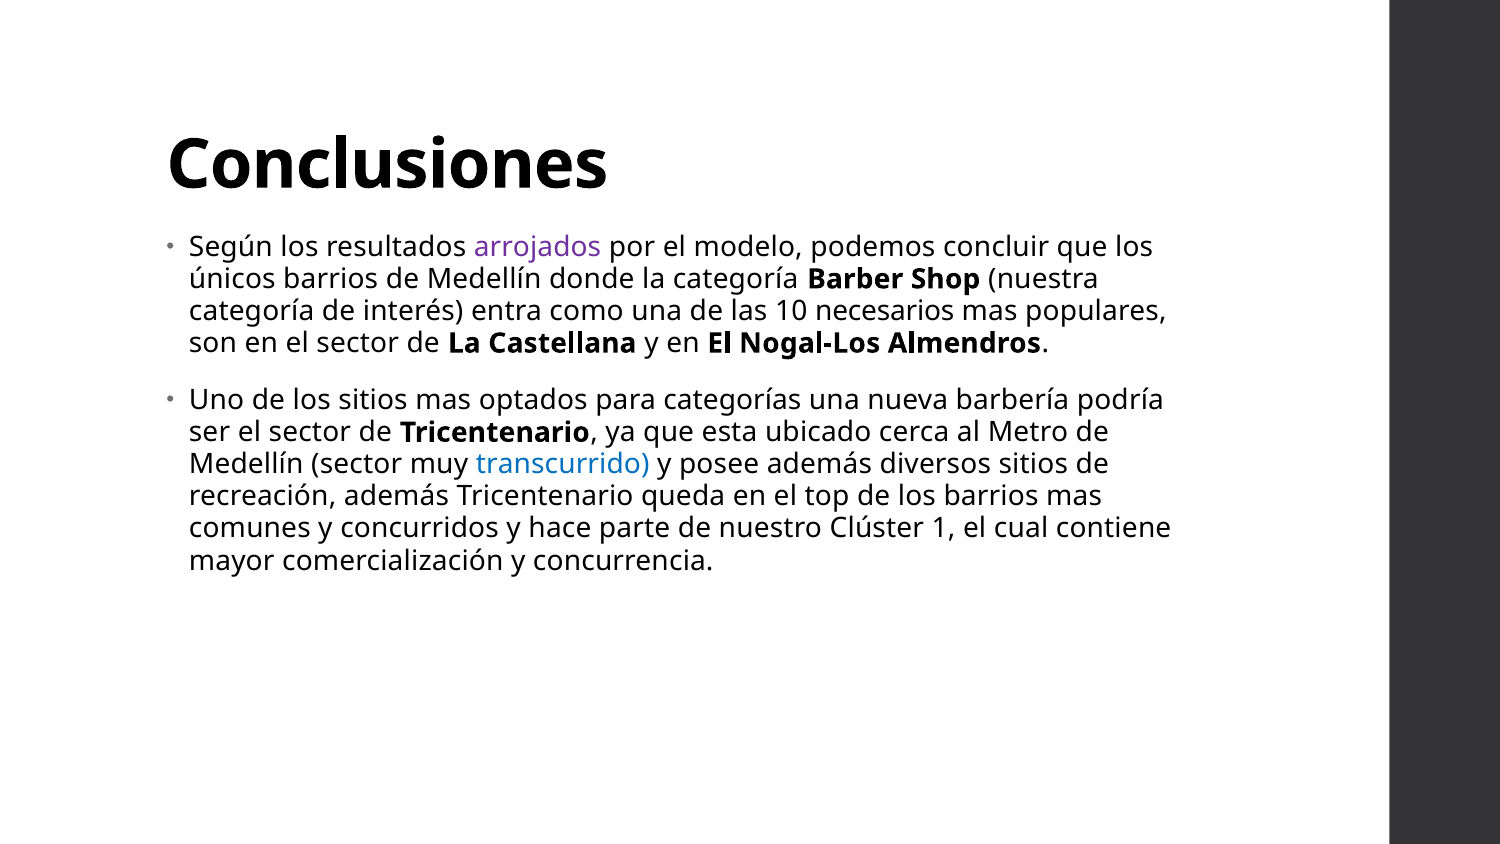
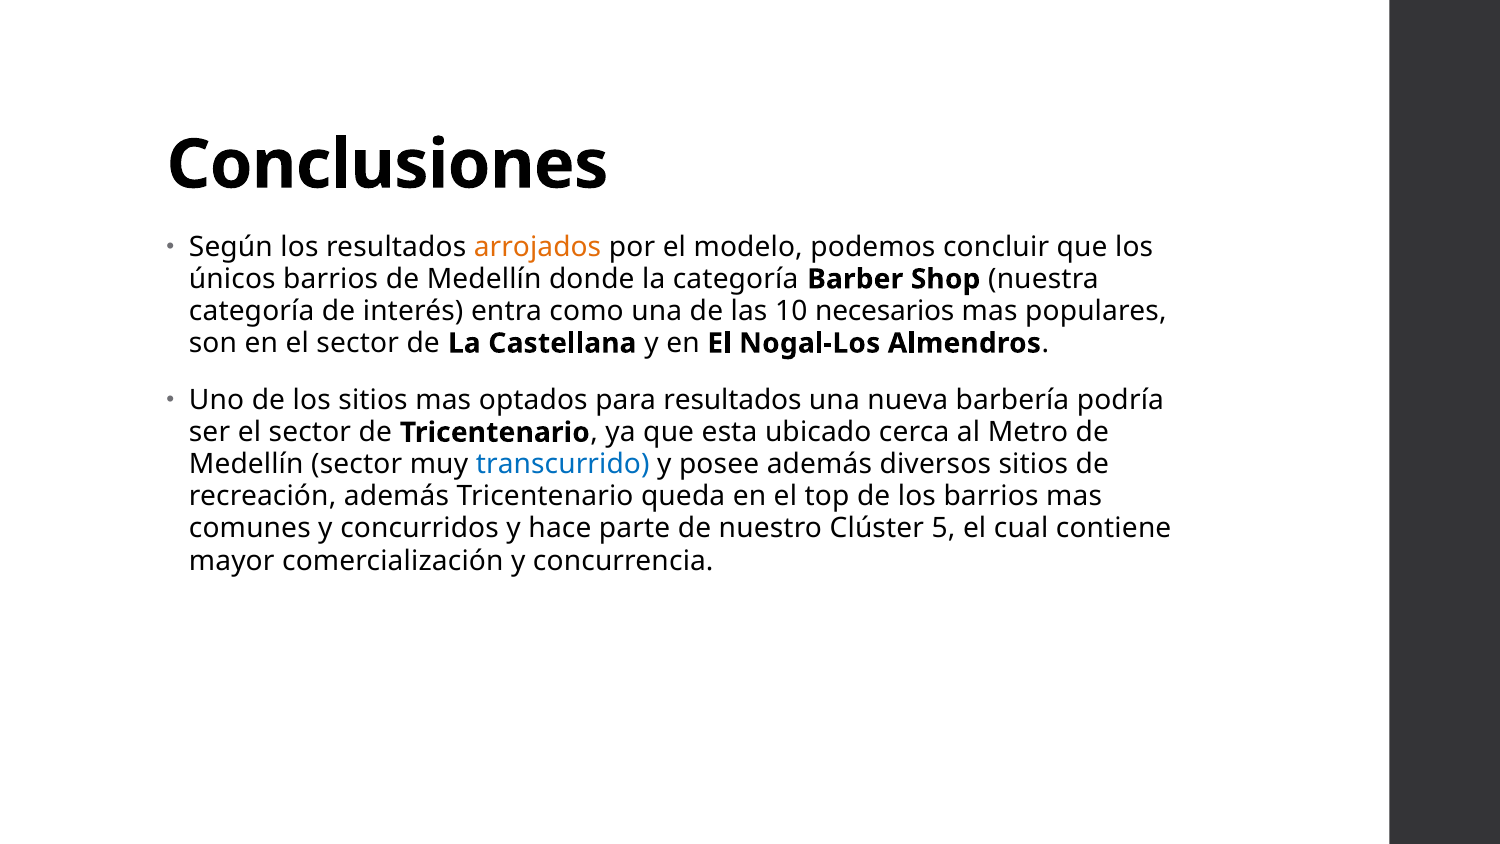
arrojados colour: purple -> orange
para categorías: categorías -> resultados
1: 1 -> 5
